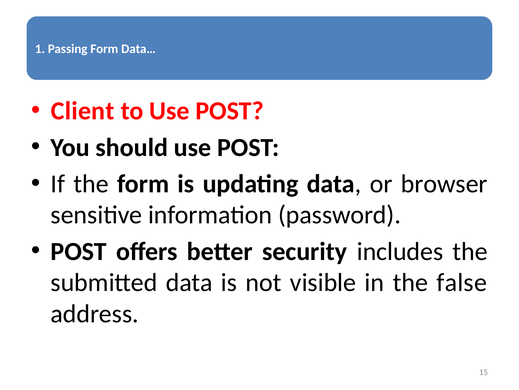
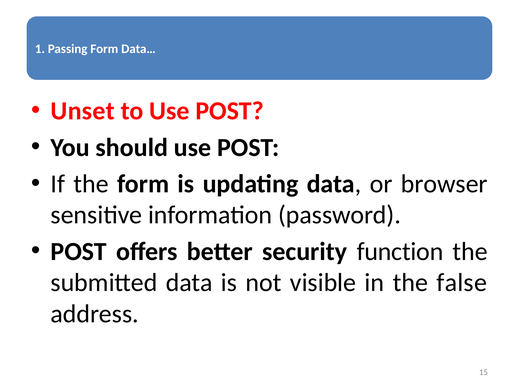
Client: Client -> Unset
includes: includes -> function
